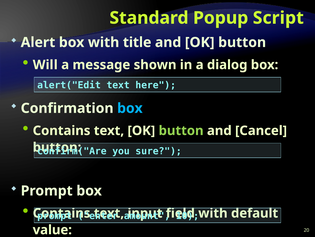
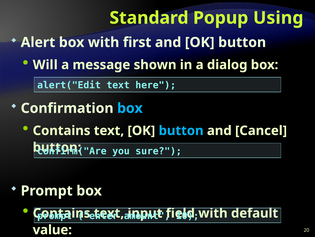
Script: Script -> Using
title: title -> first
button at (181, 130) colour: light green -> light blue
